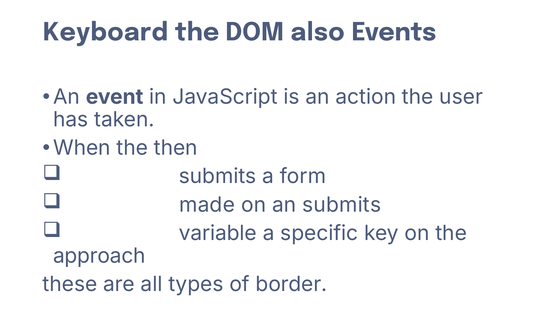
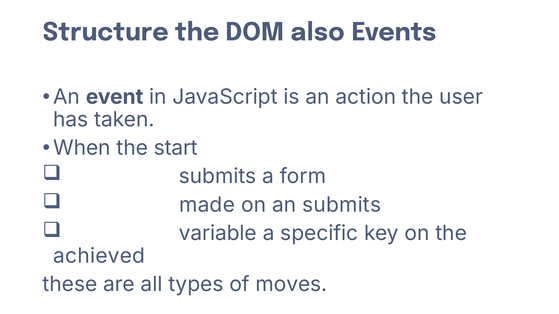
Keyboard: Keyboard -> Structure
then: then -> start
approach: approach -> achieved
border: border -> moves
